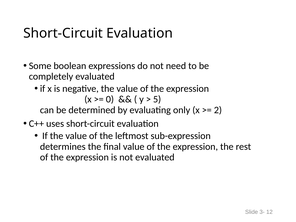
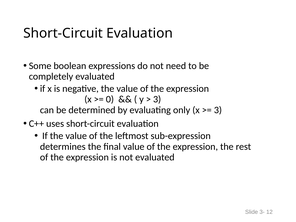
5 at (157, 99): 5 -> 3
2 at (218, 110): 2 -> 3
